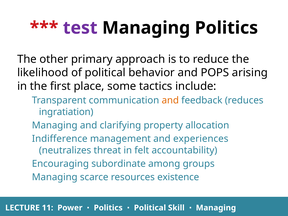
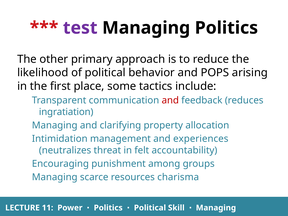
and at (170, 100) colour: orange -> red
Indifference: Indifference -> Intimidation
subordinate: subordinate -> punishment
existence: existence -> charisma
